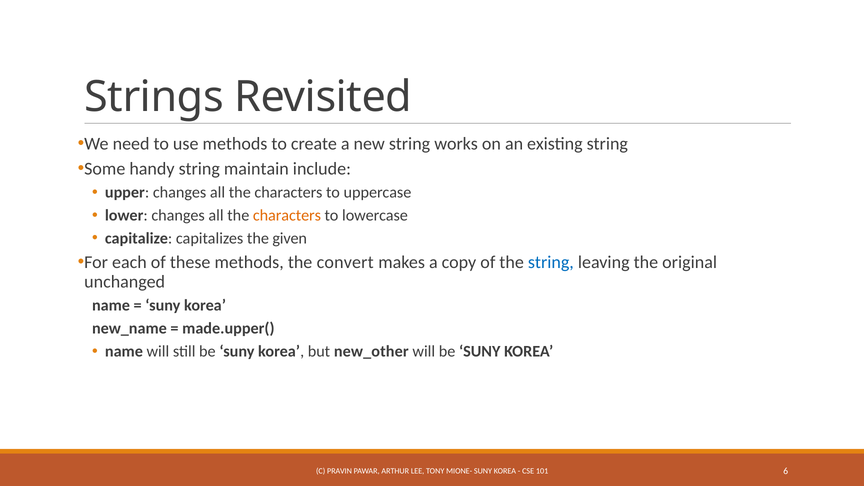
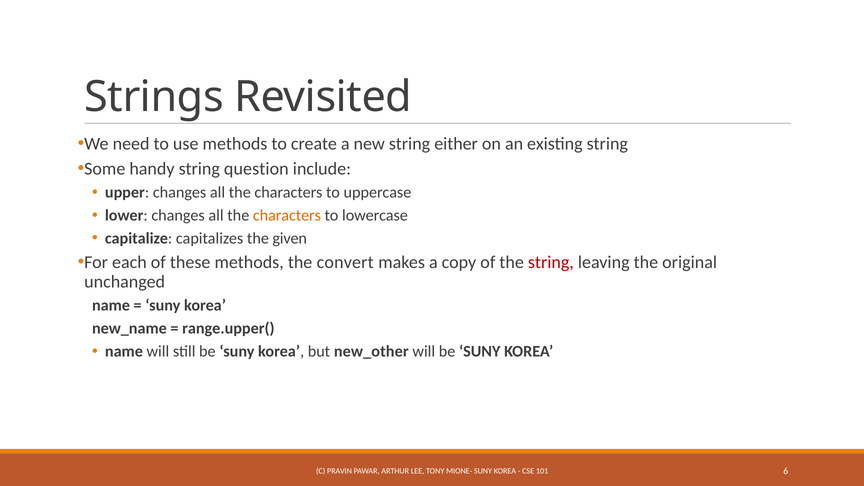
works: works -> either
maintain: maintain -> question
string at (551, 262) colour: blue -> red
made.upper(: made.upper( -> range.upper(
